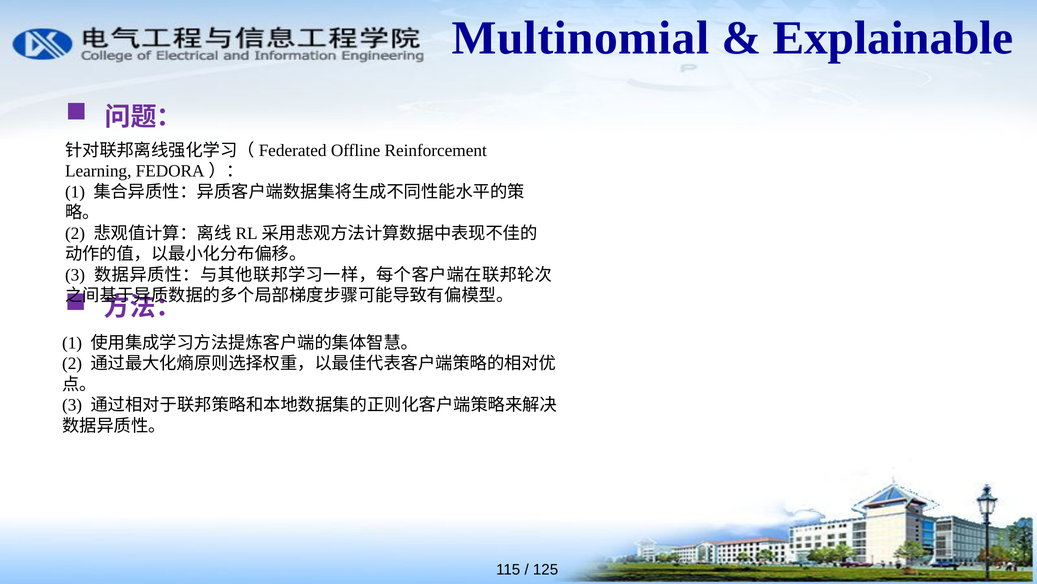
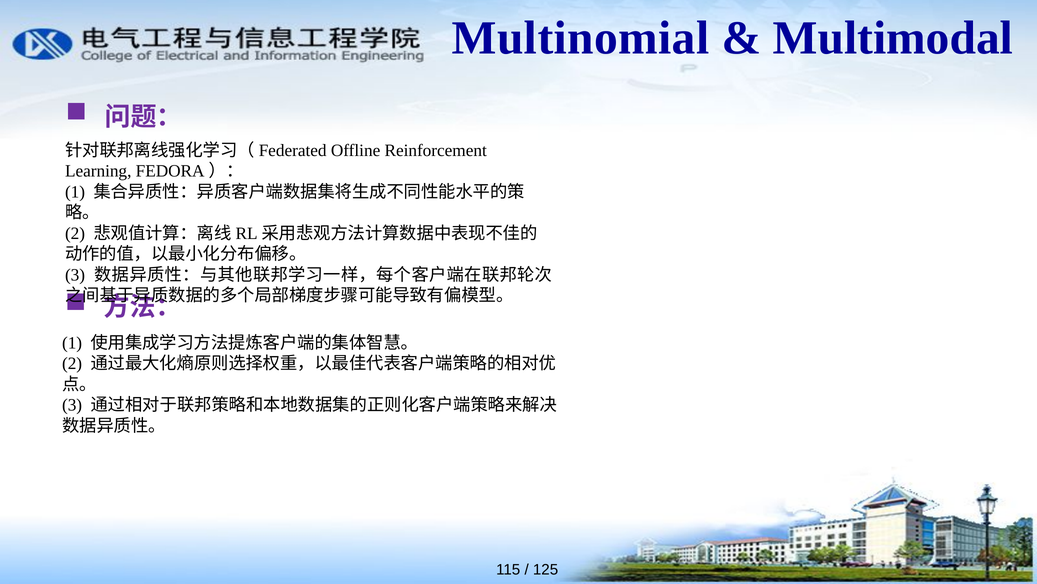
Explainable: Explainable -> Multimodal
